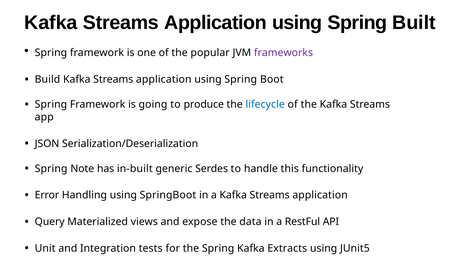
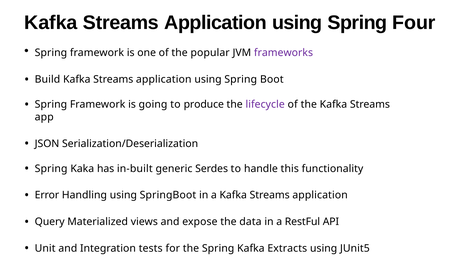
Built: Built -> Four
lifecycle colour: blue -> purple
Note: Note -> Kaka
